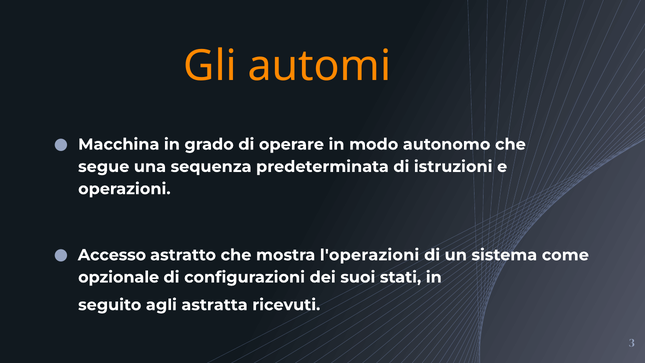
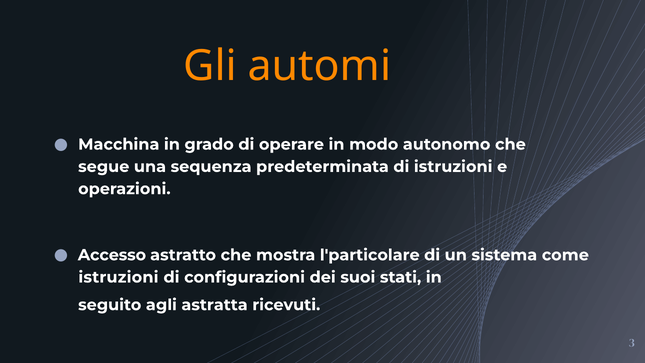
l'operazioni: l'operazioni -> l'particolare
opzionale at (119, 277): opzionale -> istruzioni
